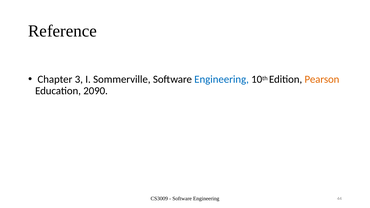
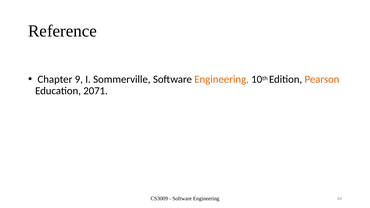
3: 3 -> 9
Engineering at (222, 79) colour: blue -> orange
2090: 2090 -> 2071
